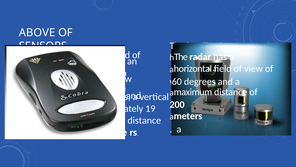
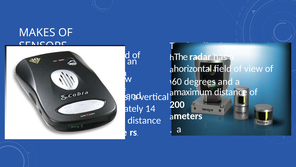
ABOVE: ABOVE -> MAKES
19: 19 -> 14
